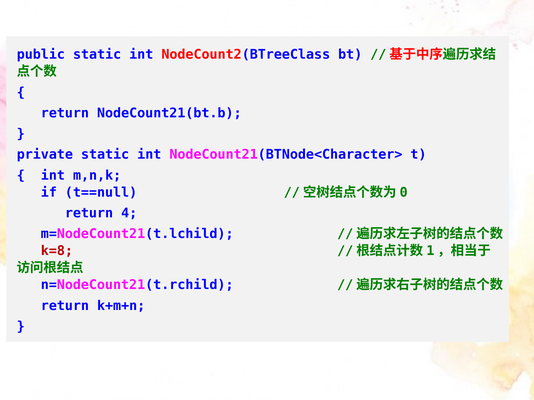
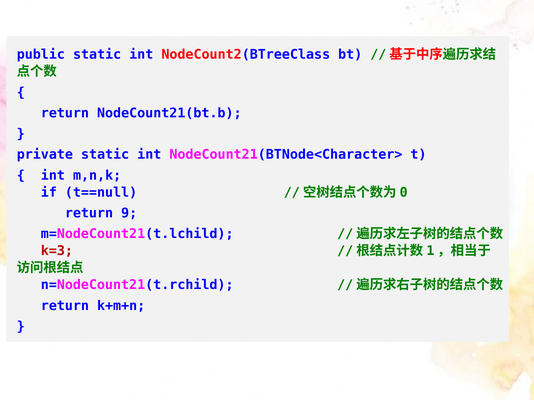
4: 4 -> 9
k=8: k=8 -> k=3
